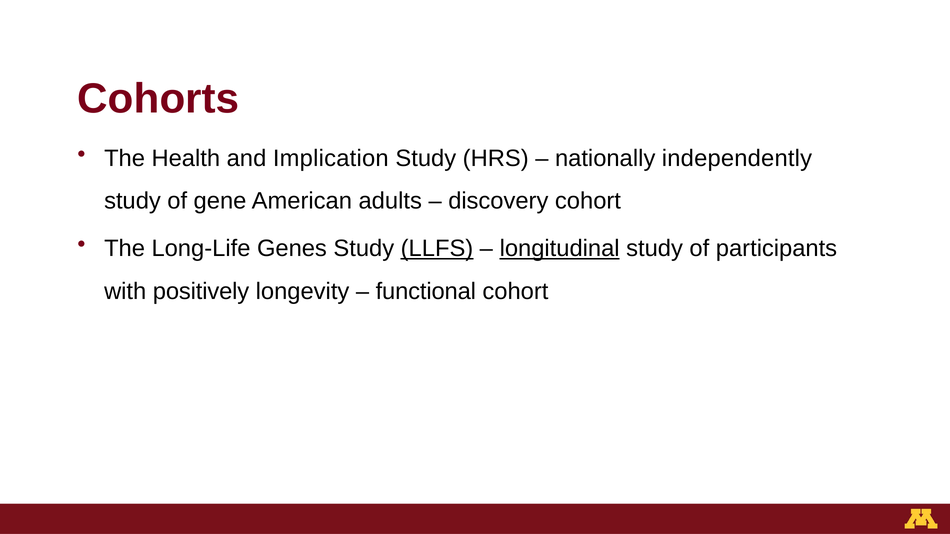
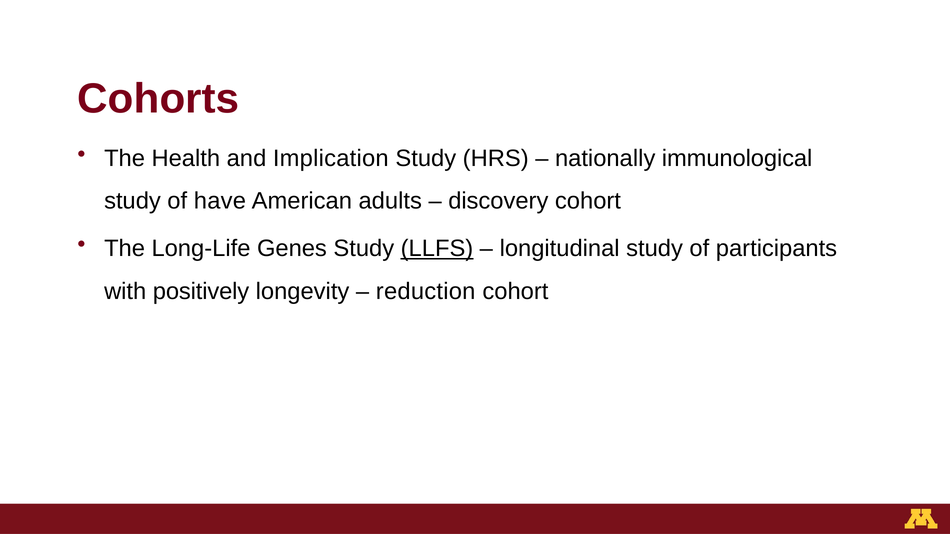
independently: independently -> immunological
gene: gene -> have
longitudinal underline: present -> none
functional: functional -> reduction
